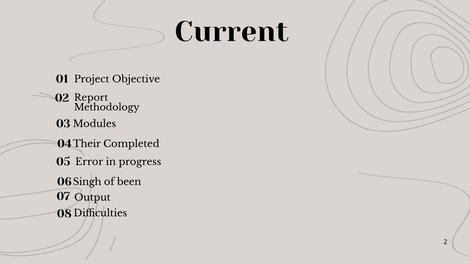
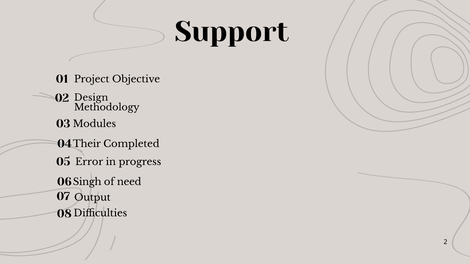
Current: Current -> Support
Report: Report -> Design
been: been -> need
